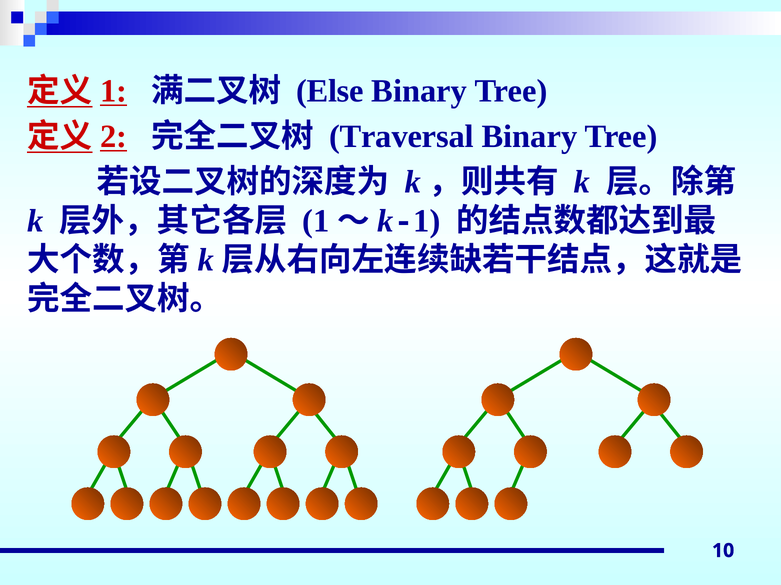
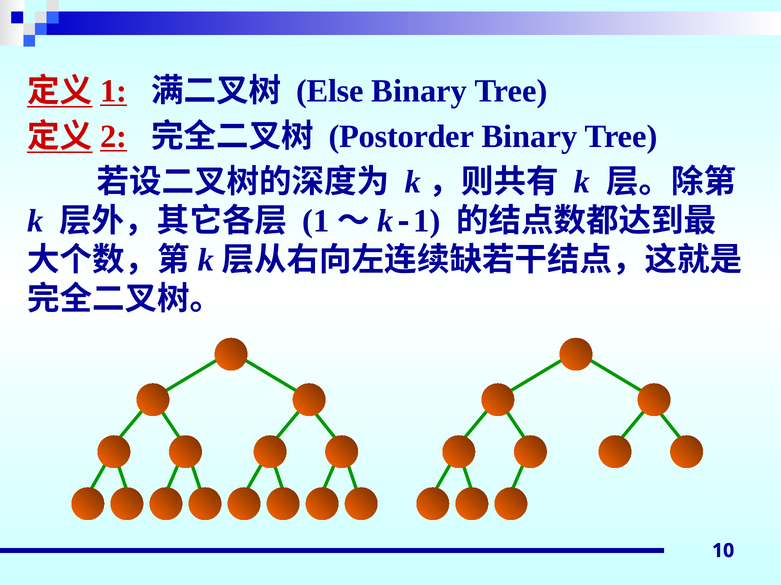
Traversal: Traversal -> Postorder
